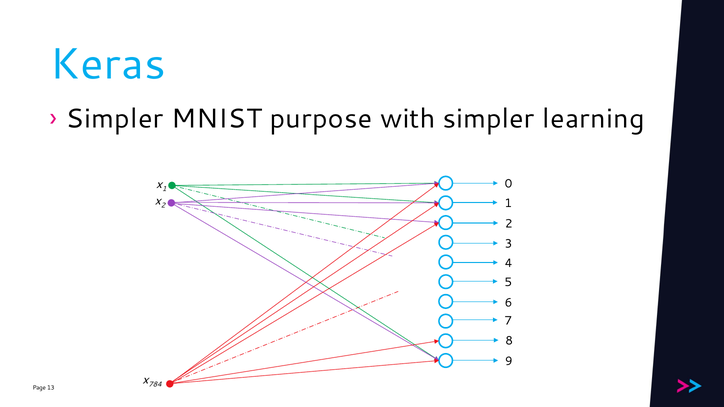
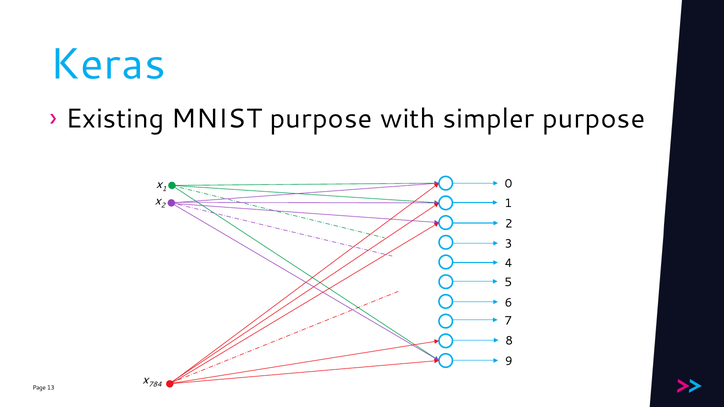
Simpler at (115, 119): Simpler -> Existing
simpler learning: learning -> purpose
